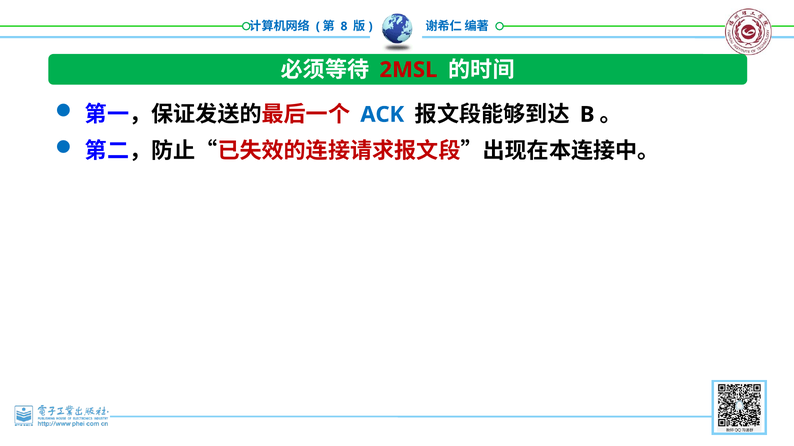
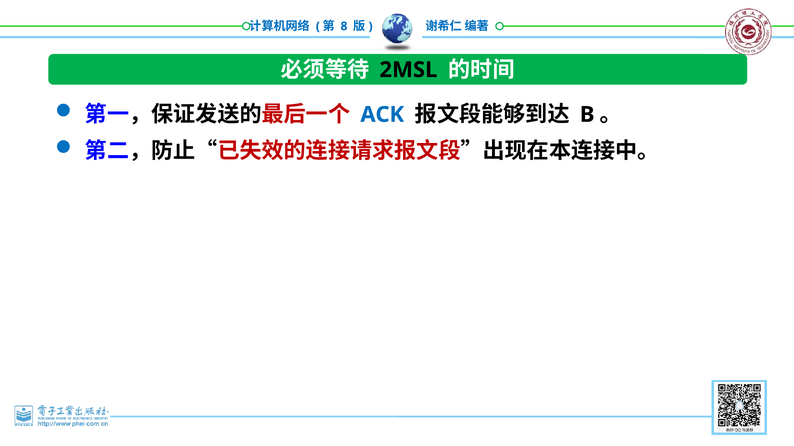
2MSL colour: red -> black
